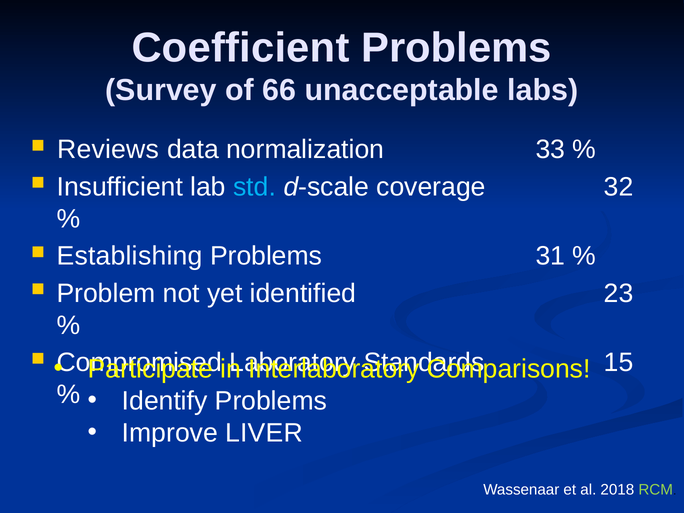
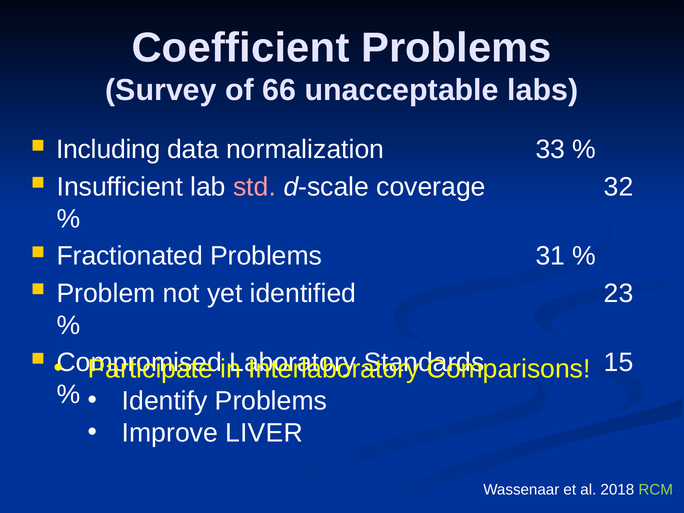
Reviews: Reviews -> Including
std colour: light blue -> pink
Establishing: Establishing -> Fractionated
